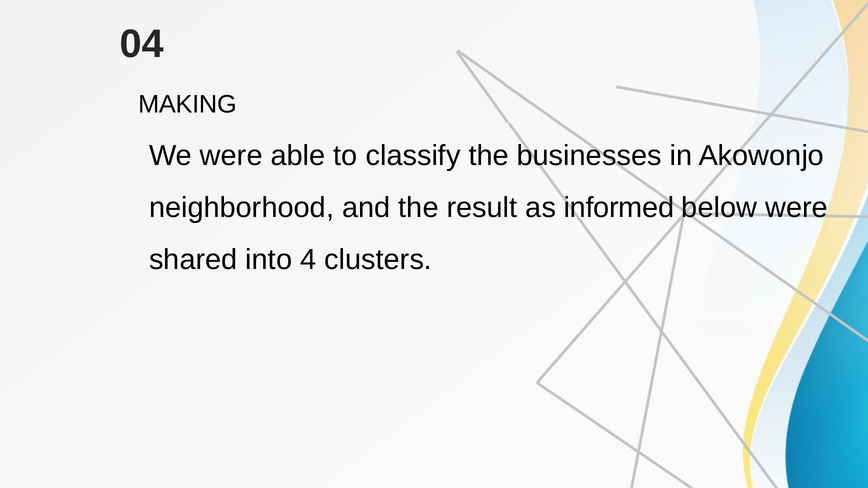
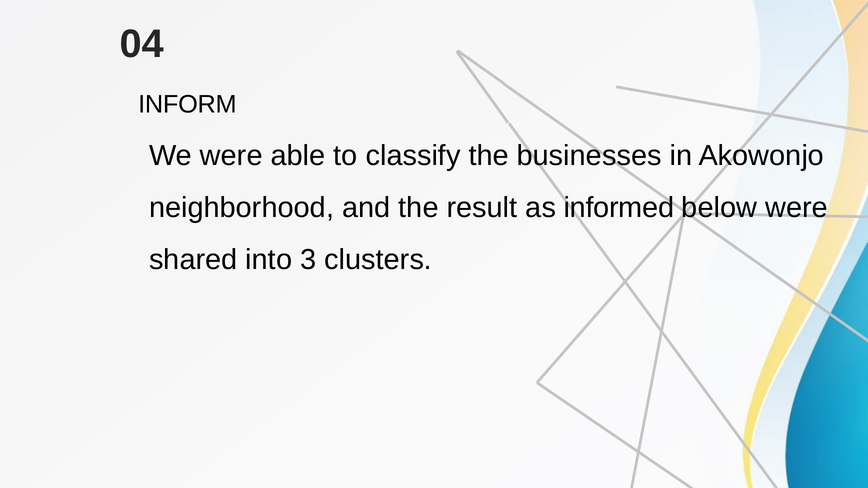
MAKING: MAKING -> INFORM
4: 4 -> 3
